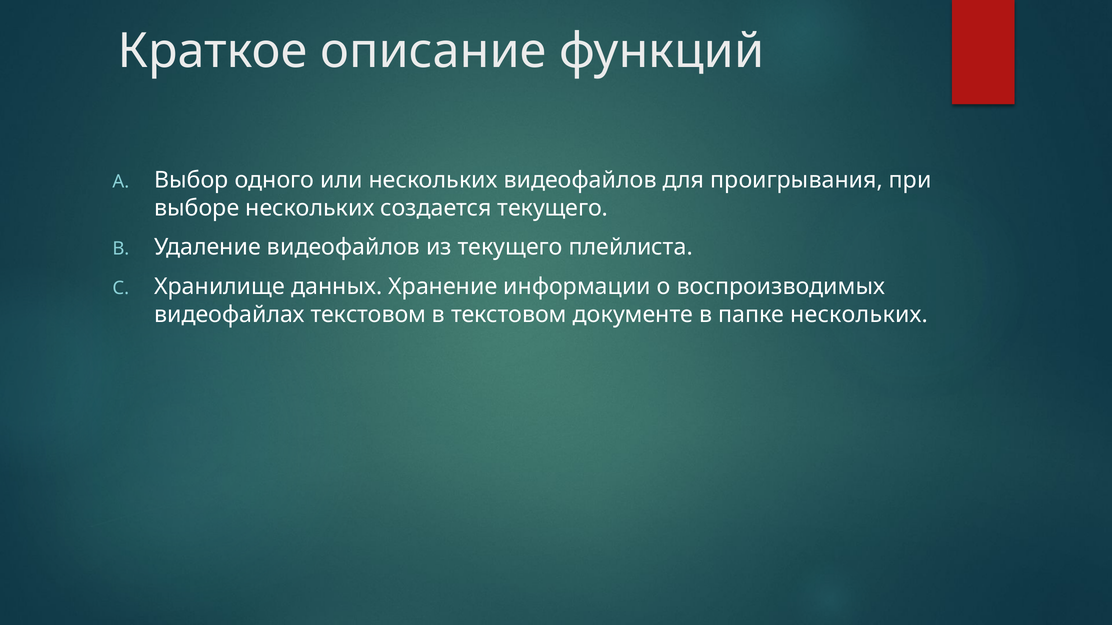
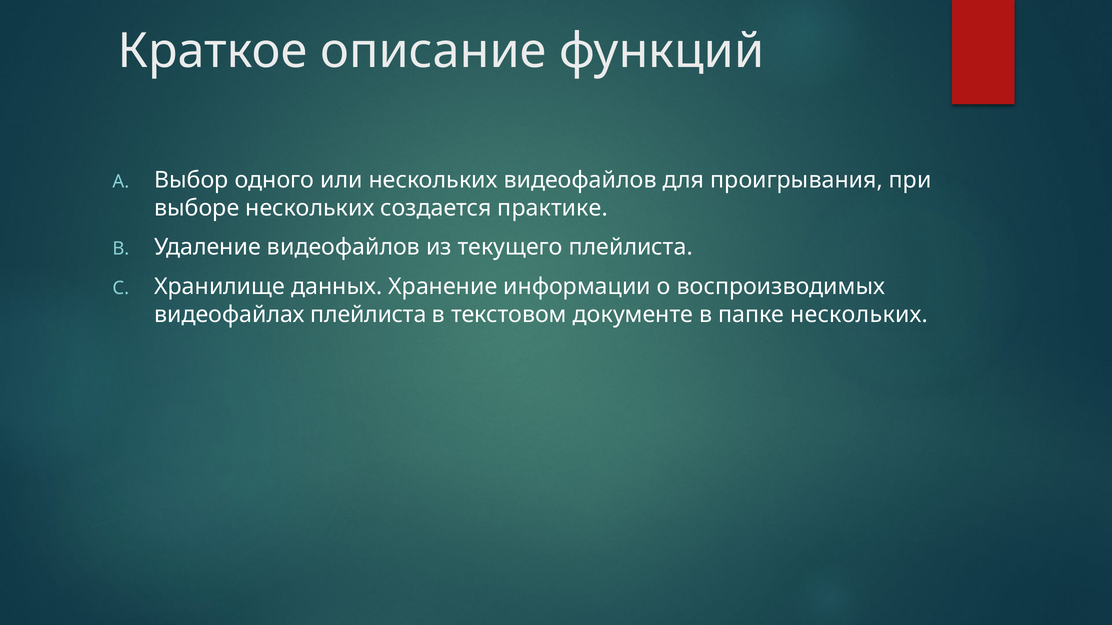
создается текущего: текущего -> практике
видеофайлах текстовом: текстовом -> плейлиста
